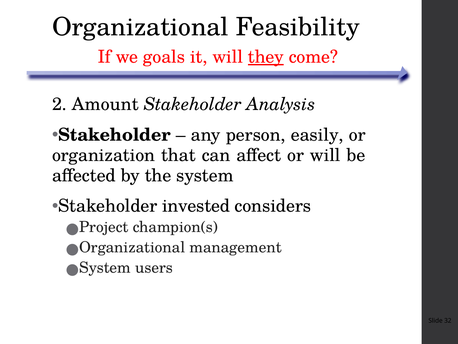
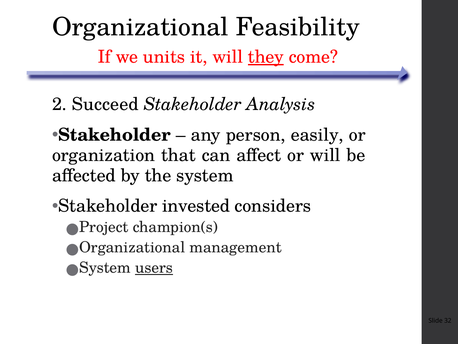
goals: goals -> units
Amount: Amount -> Succeed
users underline: none -> present
